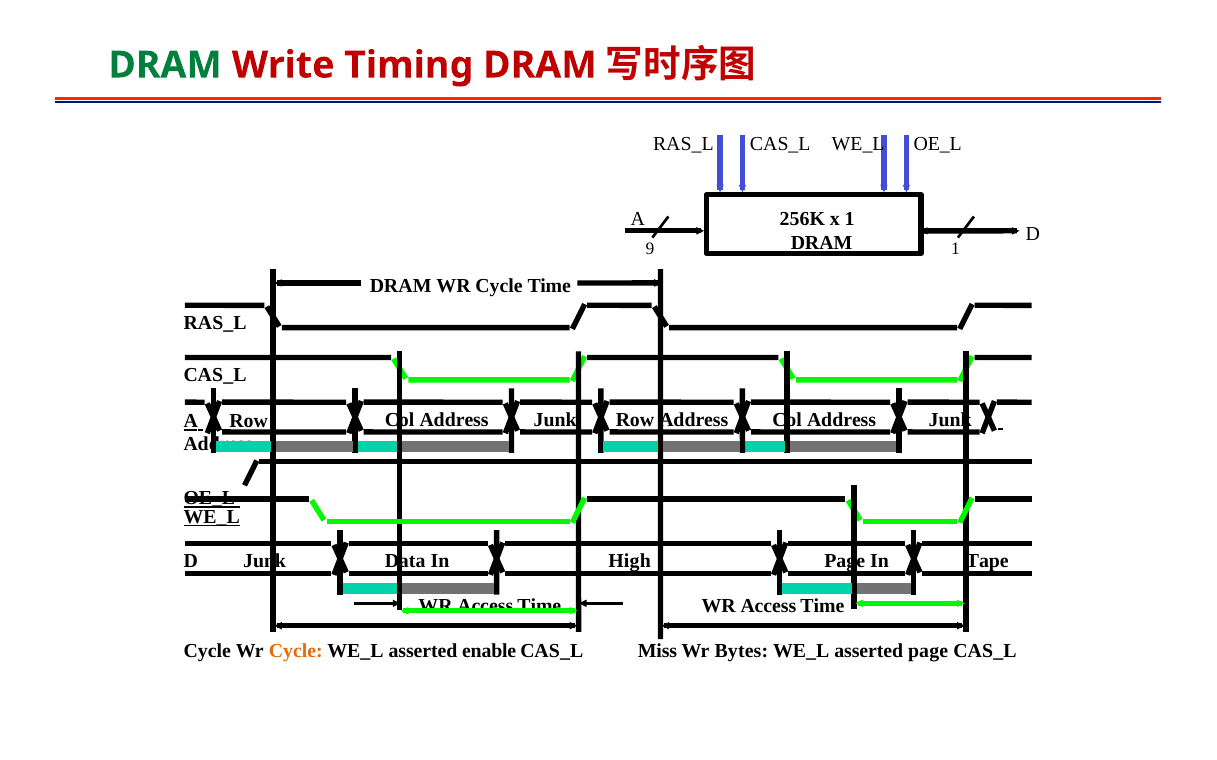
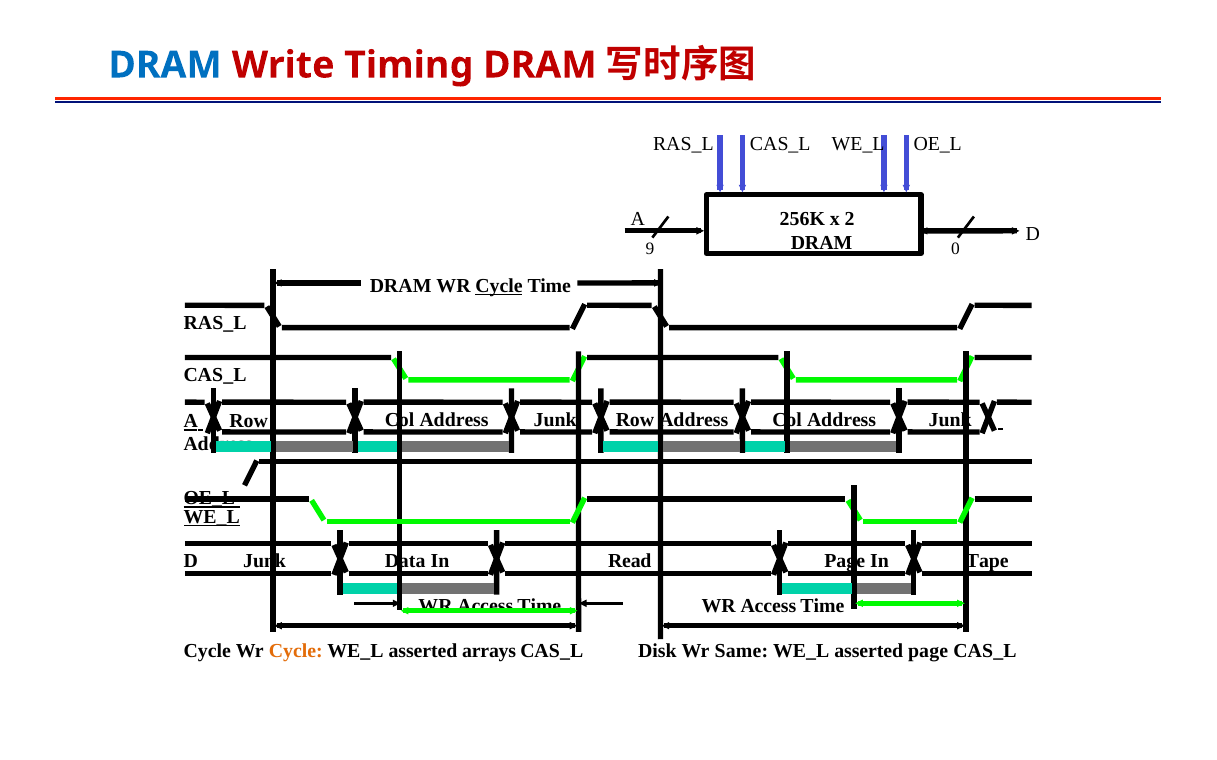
DRAM at (165, 65) colour: green -> blue
x 1: 1 -> 2
9 1: 1 -> 0
Cycle at (499, 286) underline: none -> present
High: High -> Read
enable: enable -> arrays
Miss: Miss -> Disk
Bytes: Bytes -> Same
